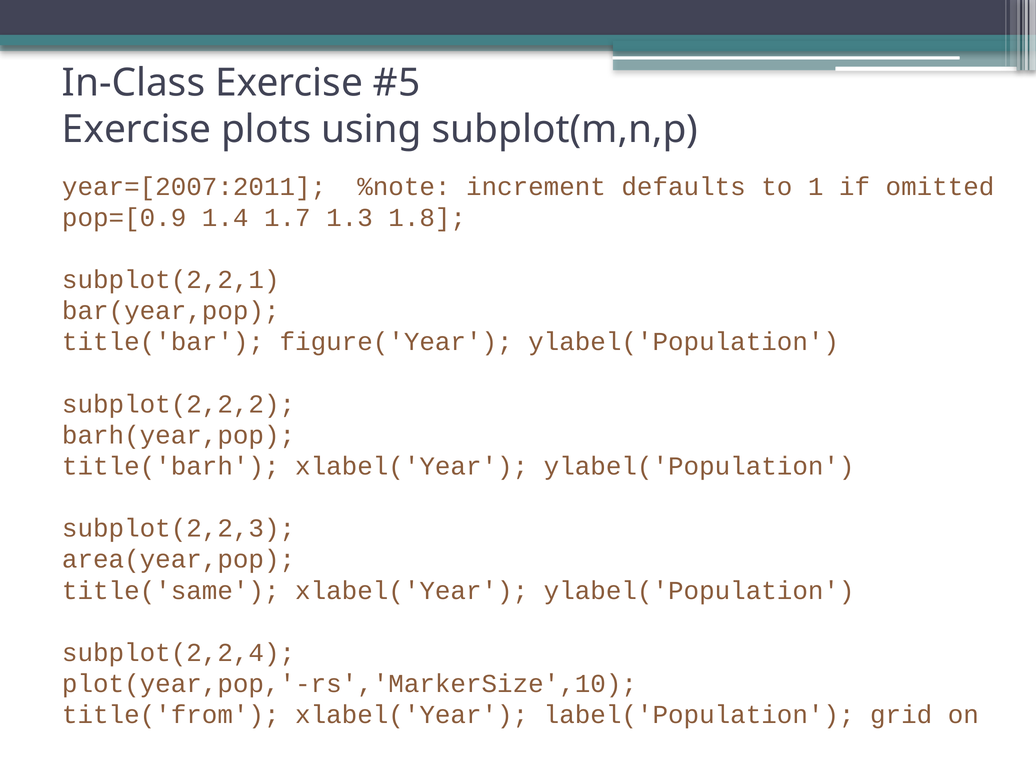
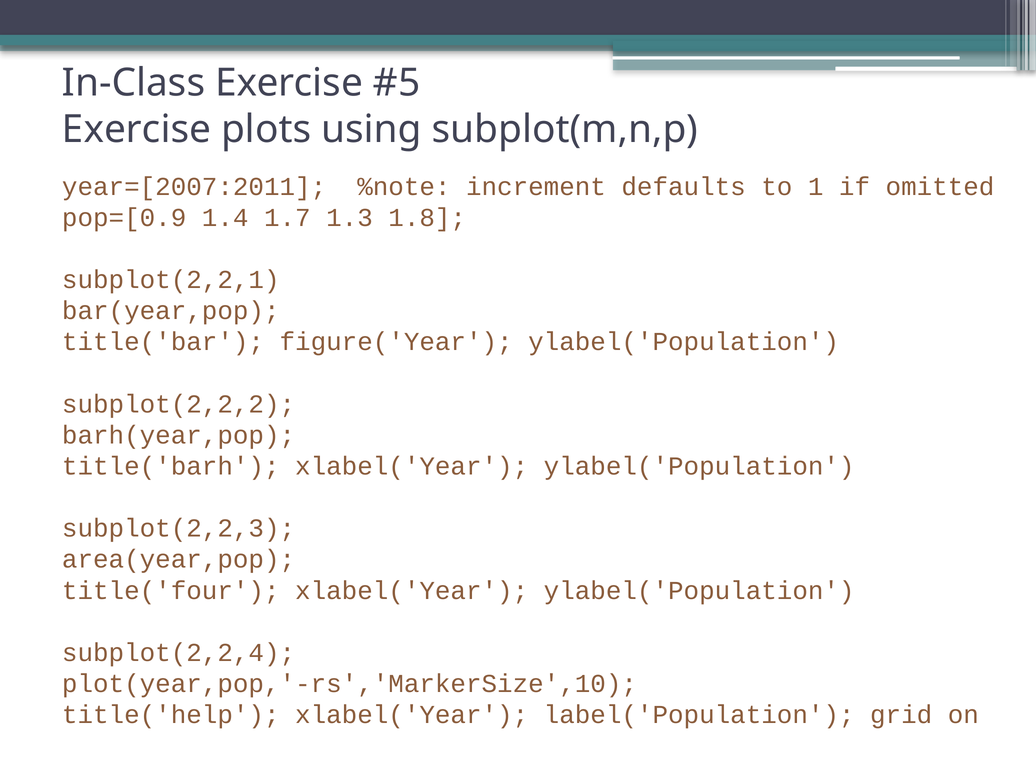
title('same: title('same -> title('four
title('from: title('from -> title('help
